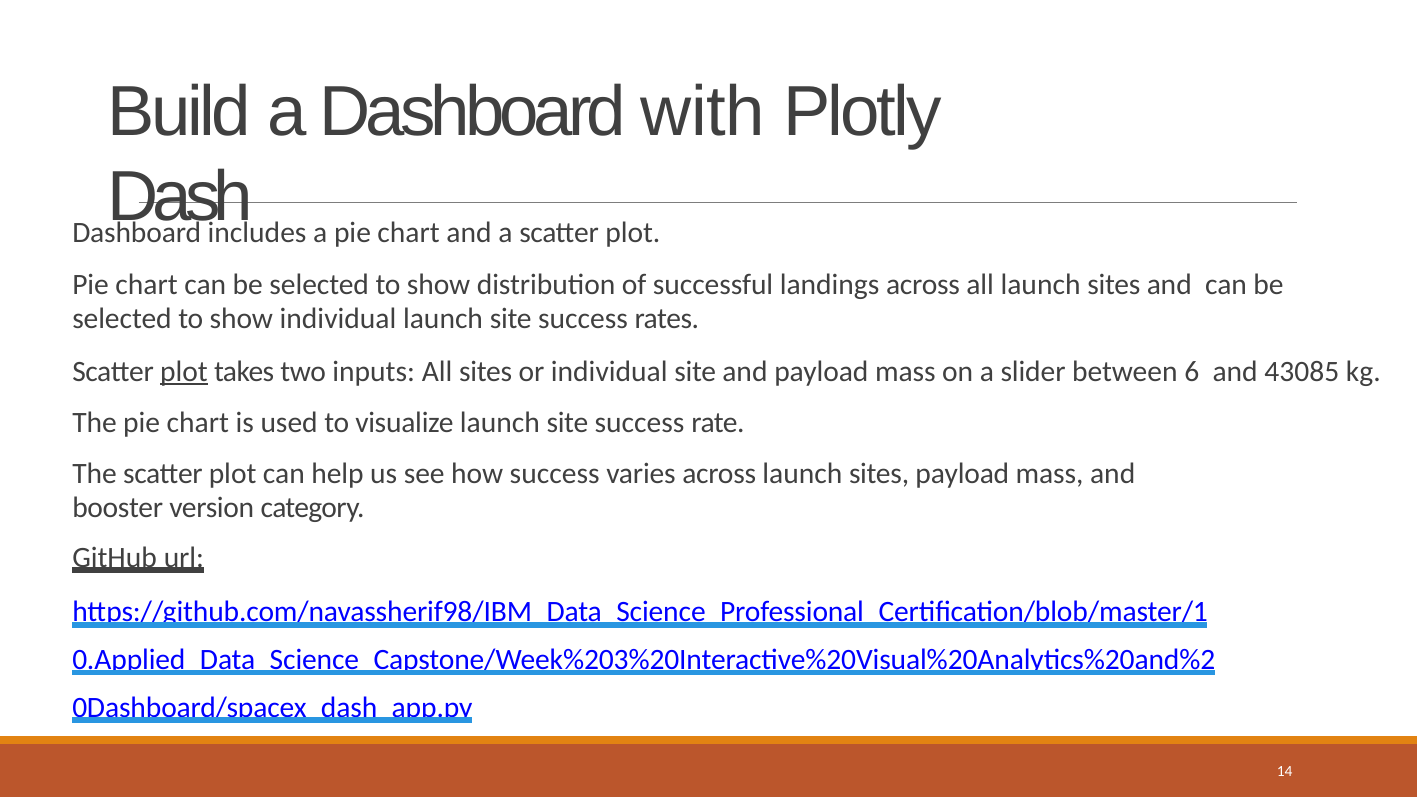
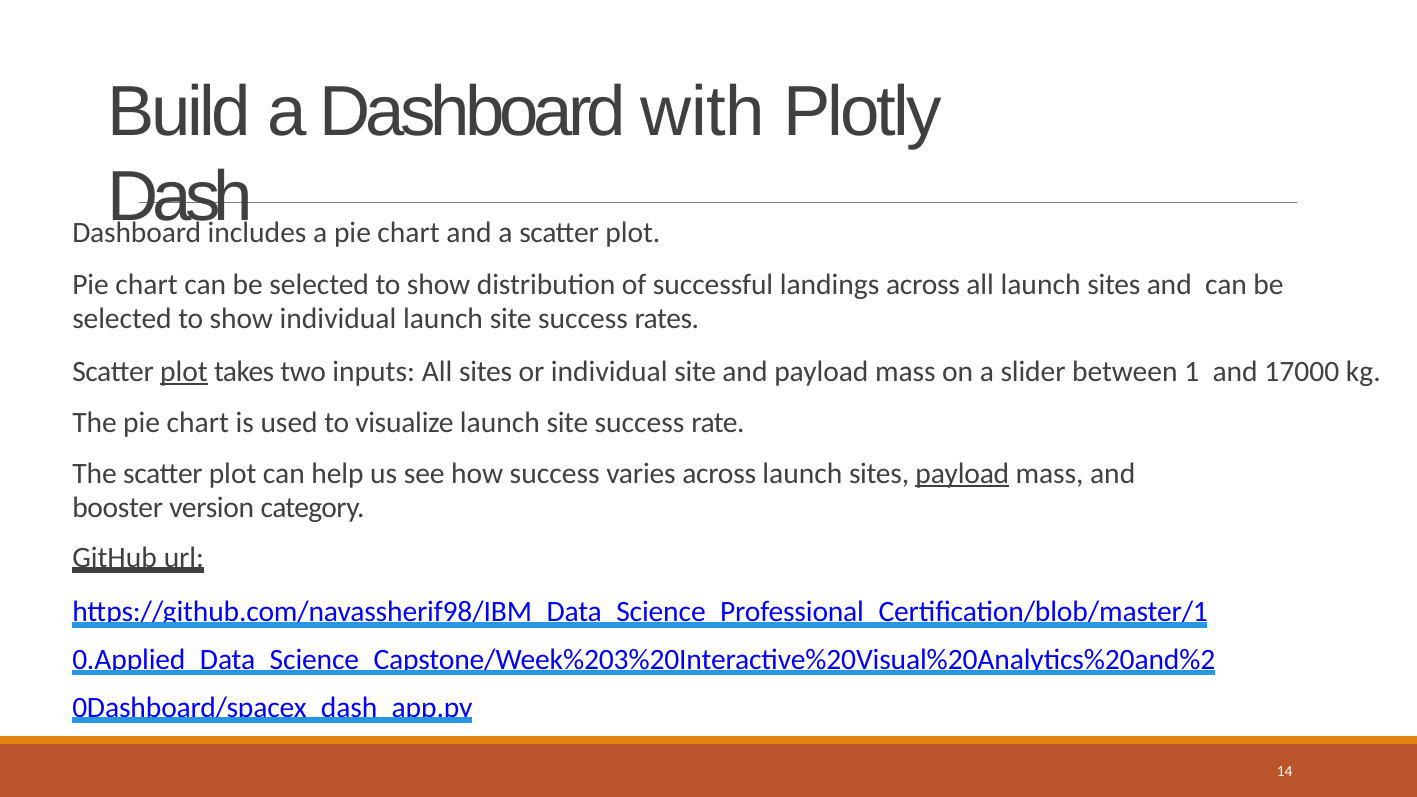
6: 6 -> 1
43085: 43085 -> 17000
payload at (962, 474) underline: none -> present
